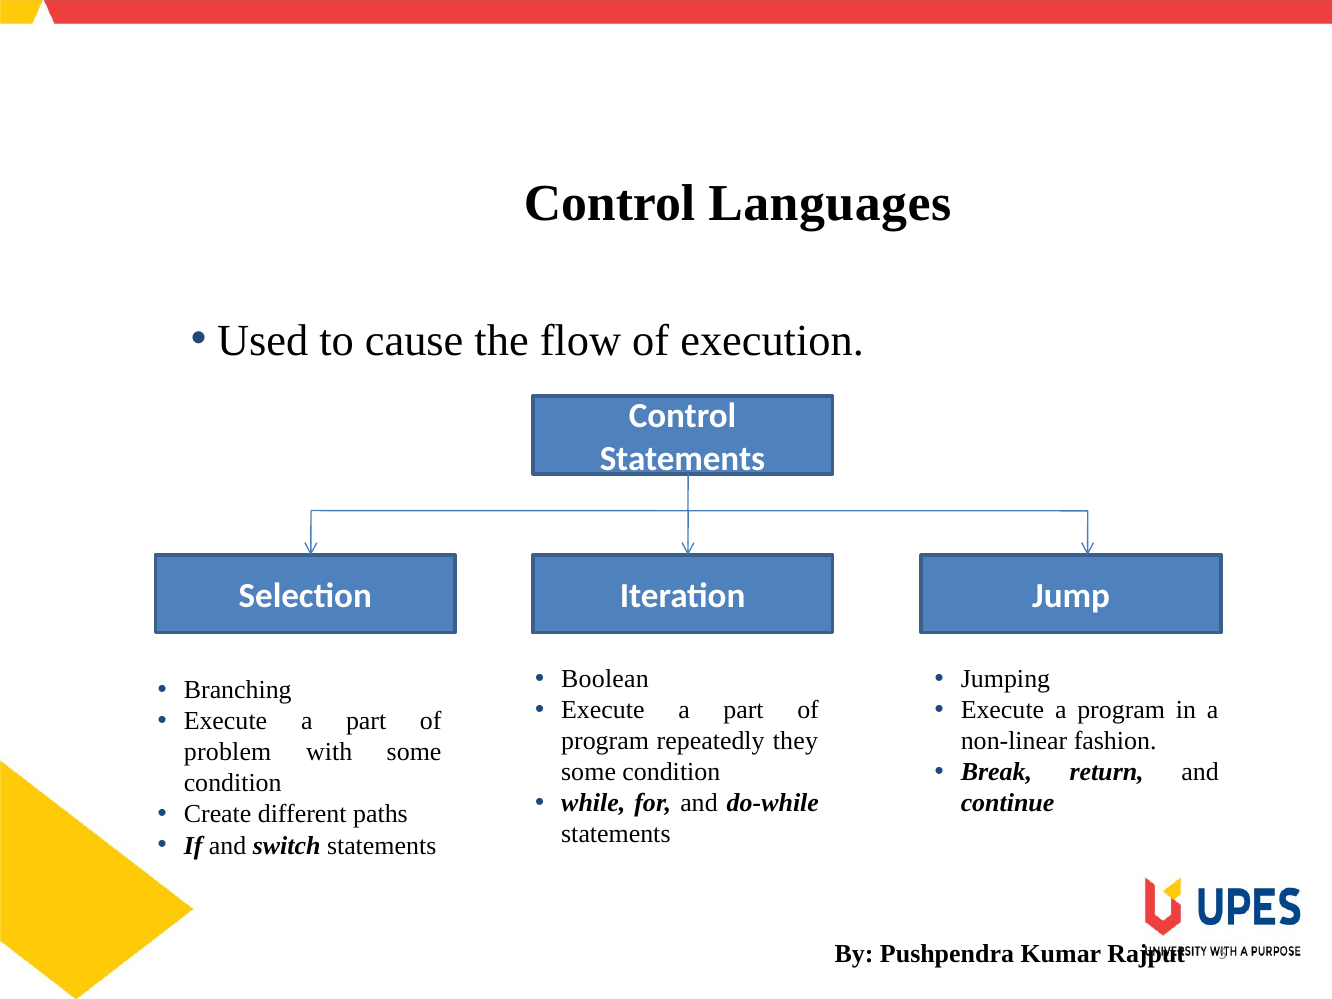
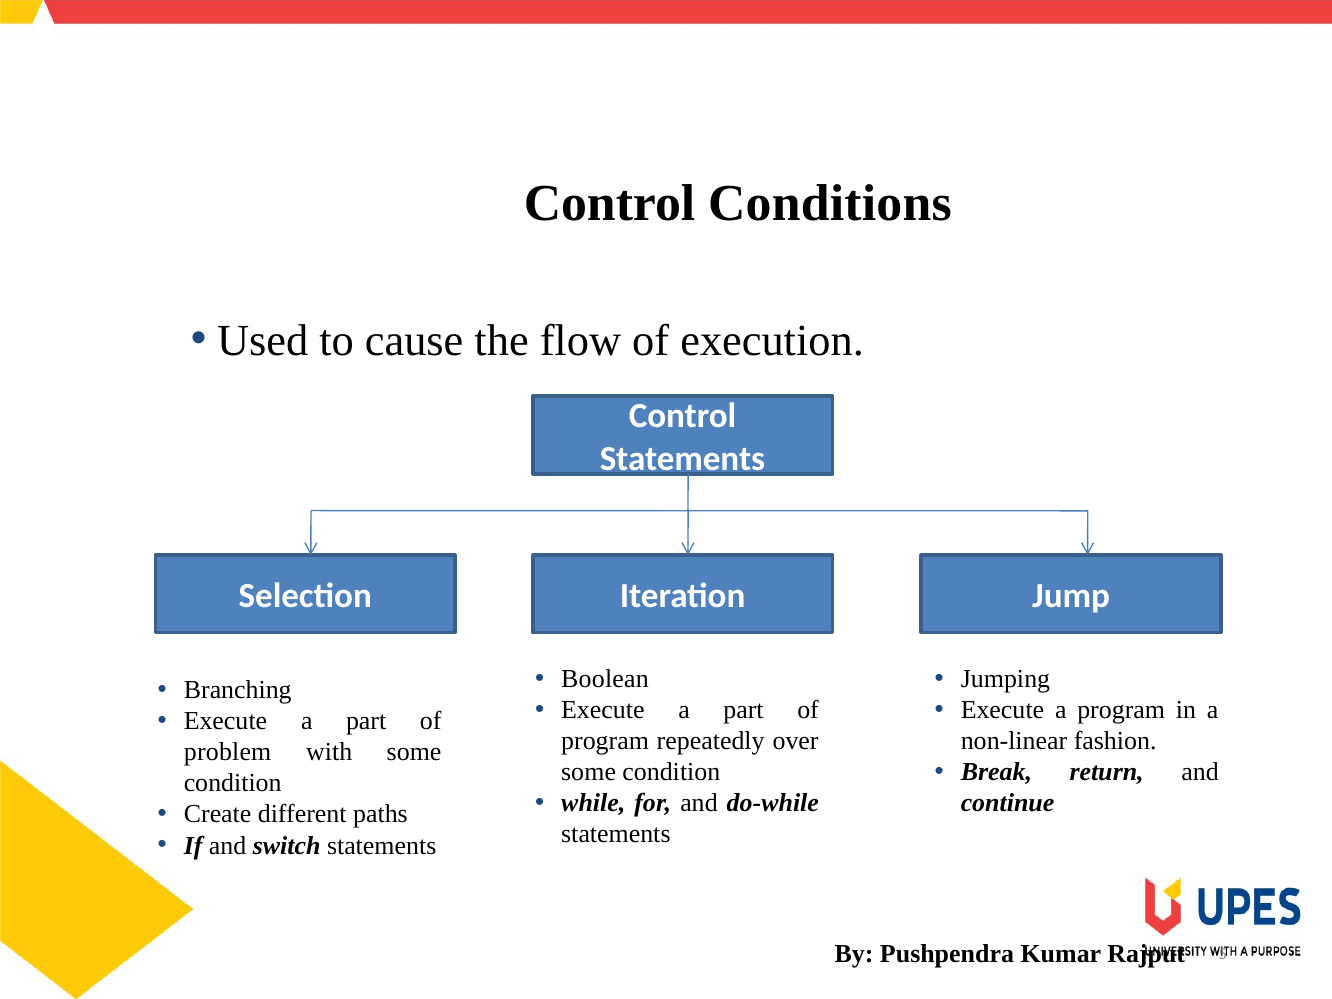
Languages: Languages -> Conditions
they: they -> over
